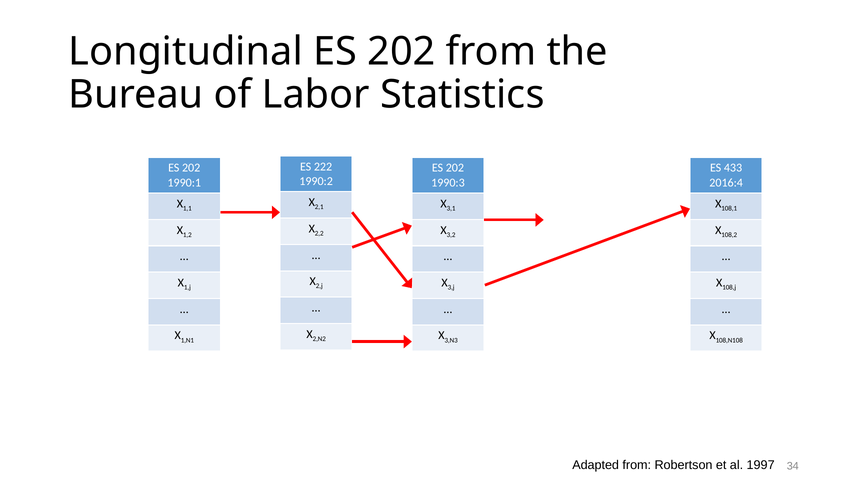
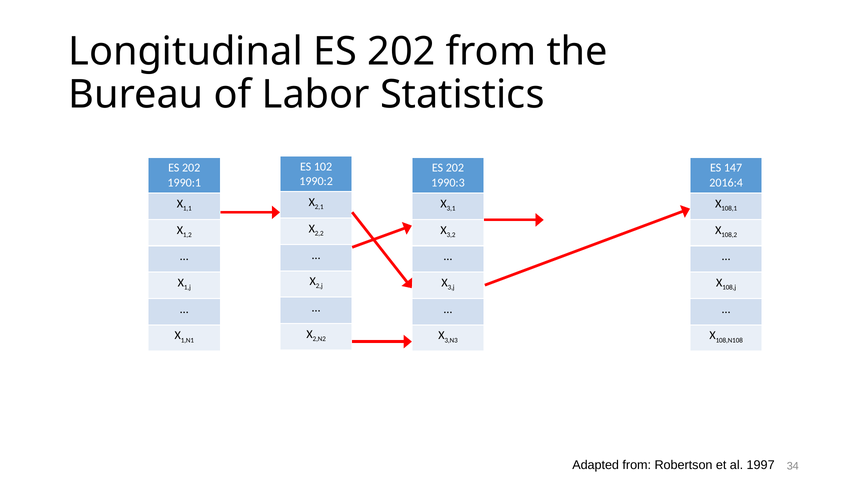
222: 222 -> 102
433: 433 -> 147
